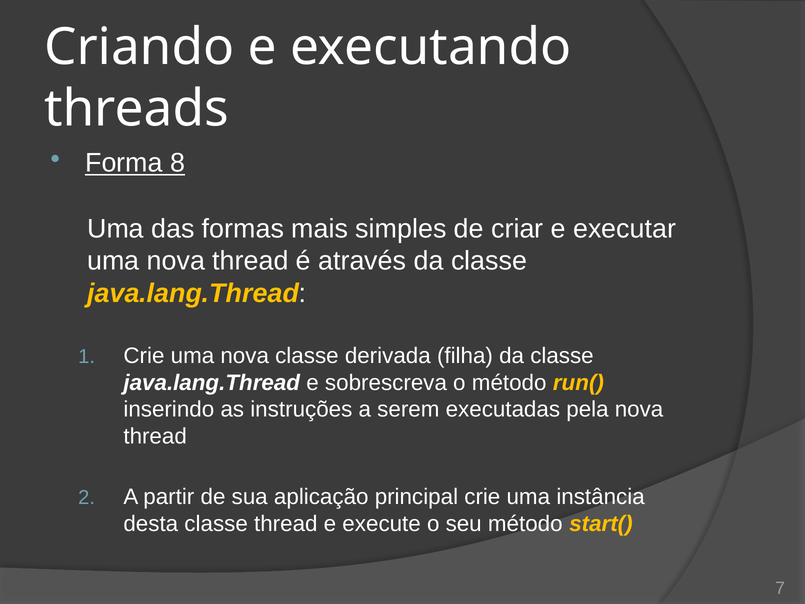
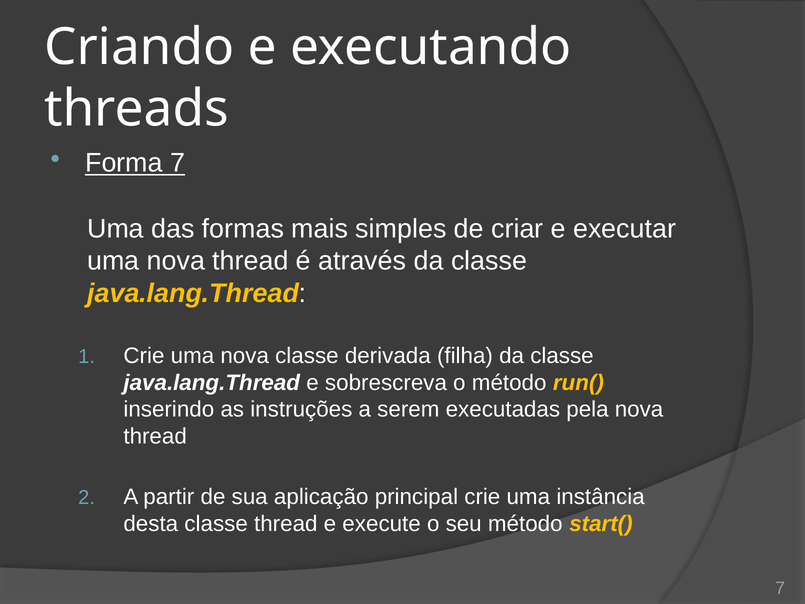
Forma 8: 8 -> 7
